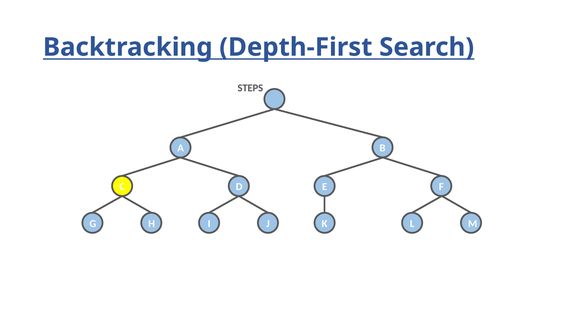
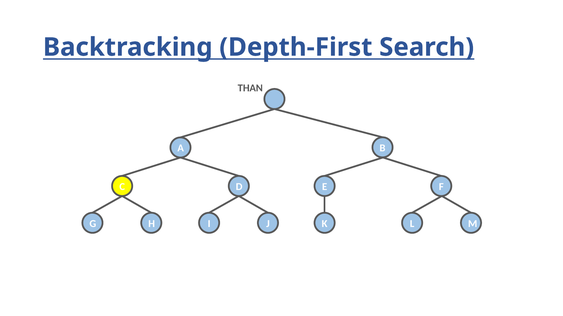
STEPS: STEPS -> THAN
